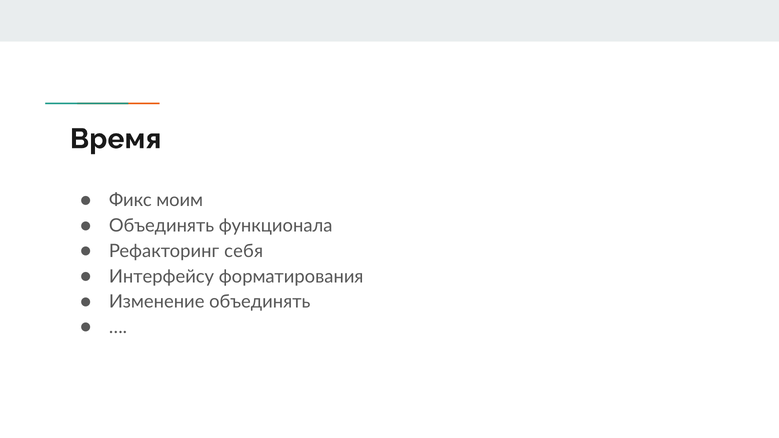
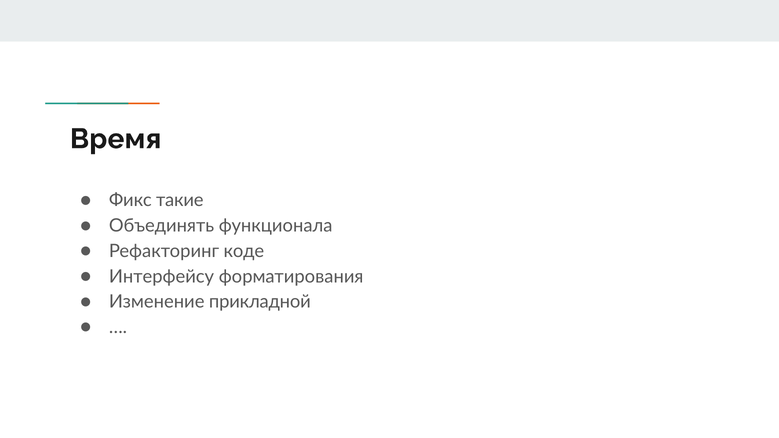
моим: моим -> такие
себя: себя -> коде
Изменение объединять: объединять -> прикладной
